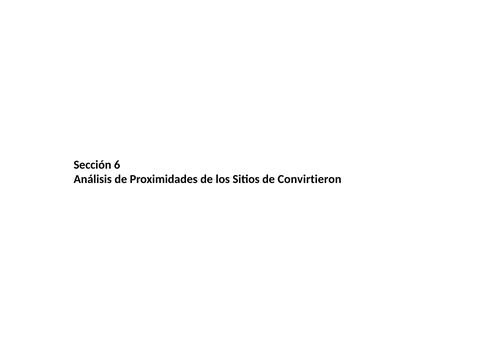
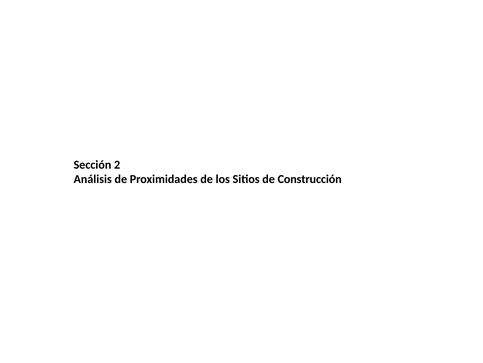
6: 6 -> 2
Convirtieron: Convirtieron -> Construcción
